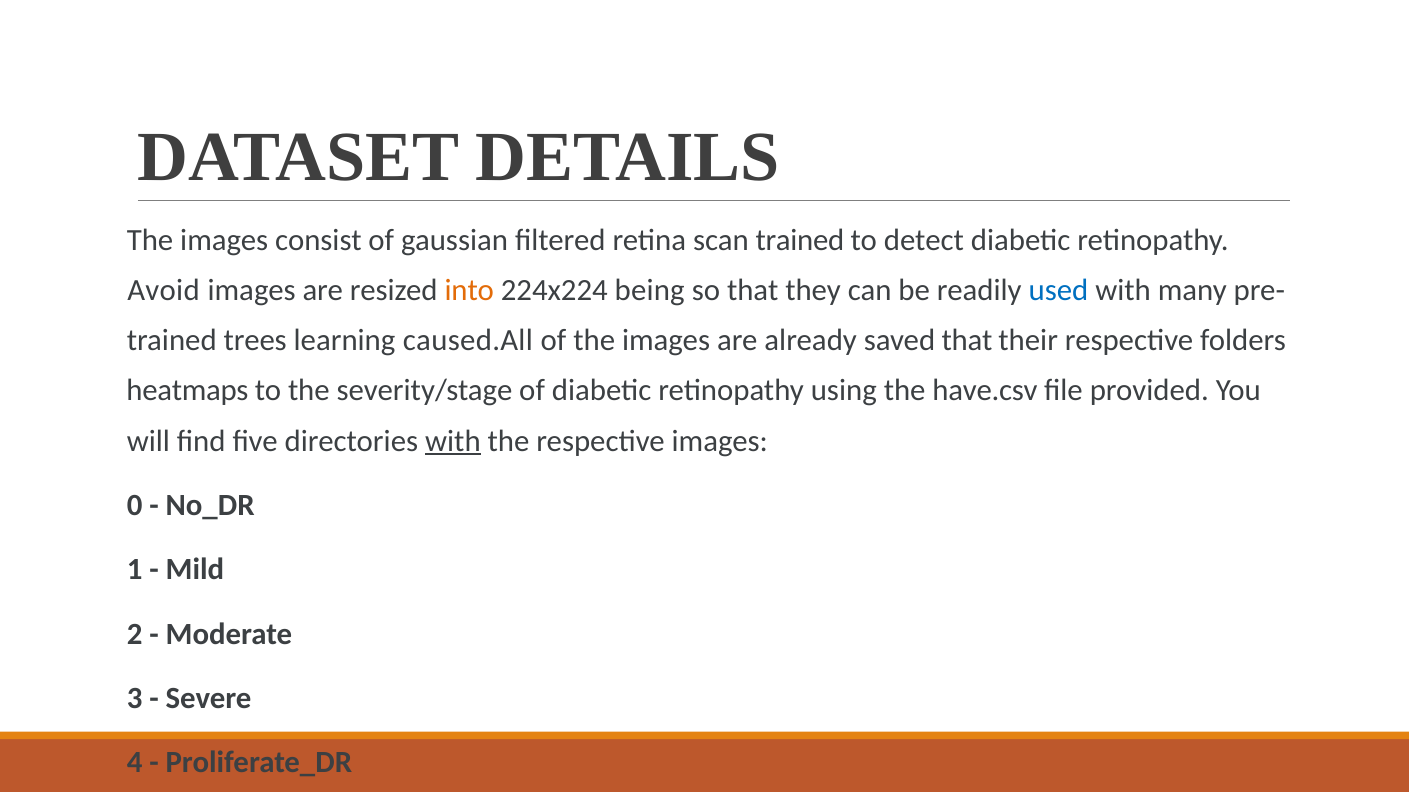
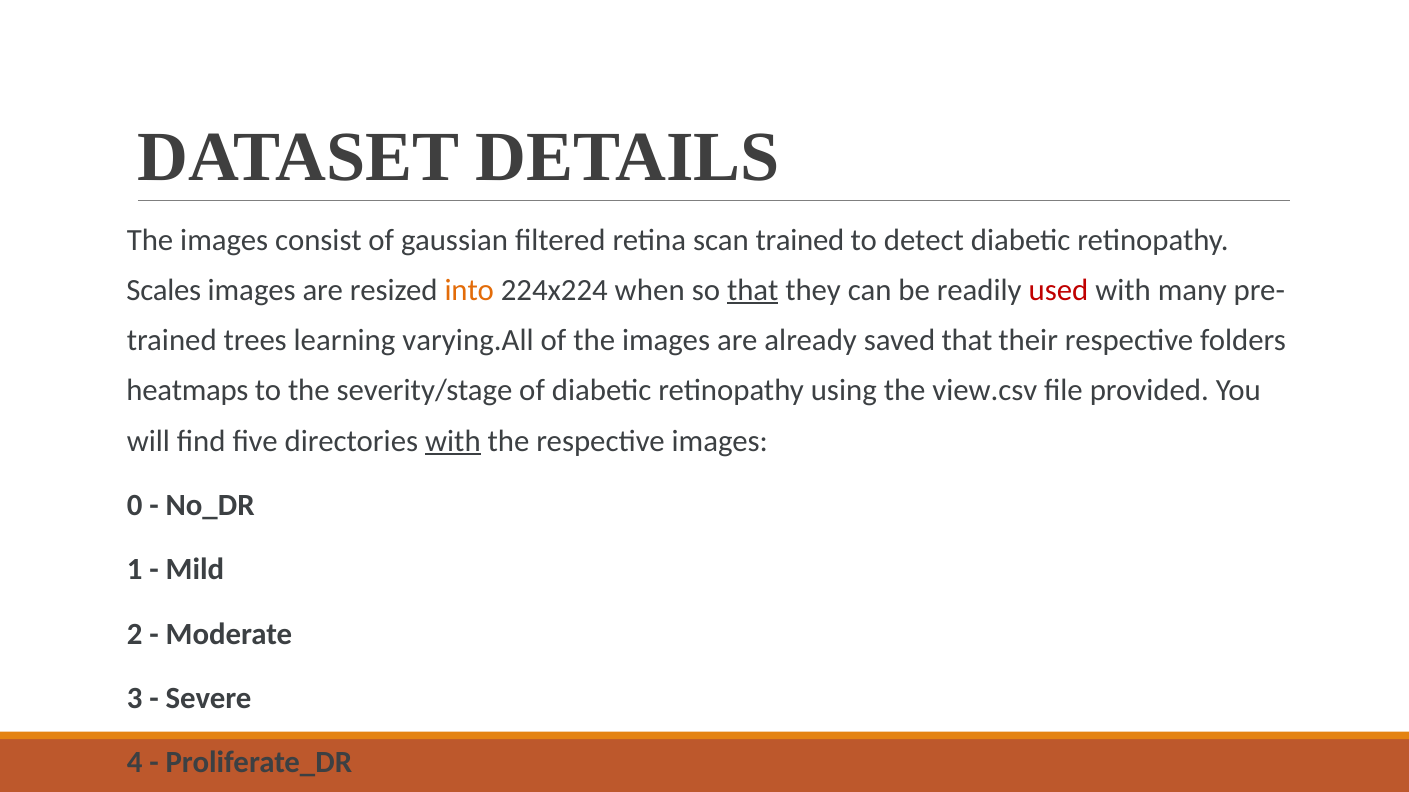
Avoid: Avoid -> Scales
being: being -> when
that at (753, 290) underline: none -> present
used colour: blue -> red
caused.All: caused.All -> varying.All
have.csv: have.csv -> view.csv
